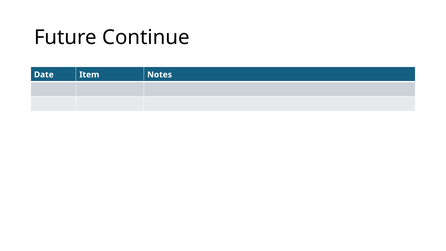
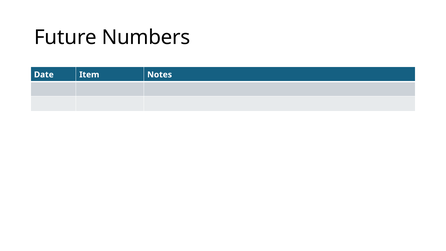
Continue: Continue -> Numbers
